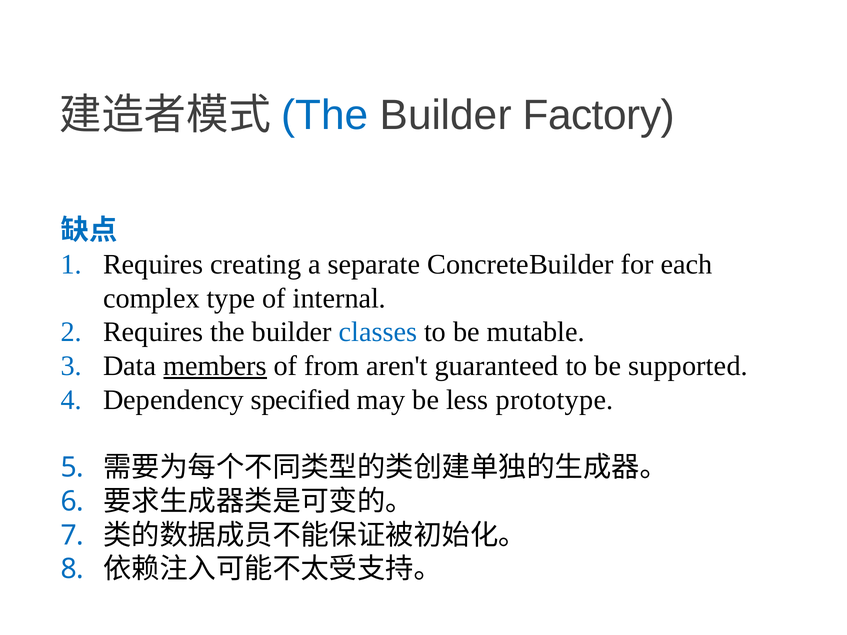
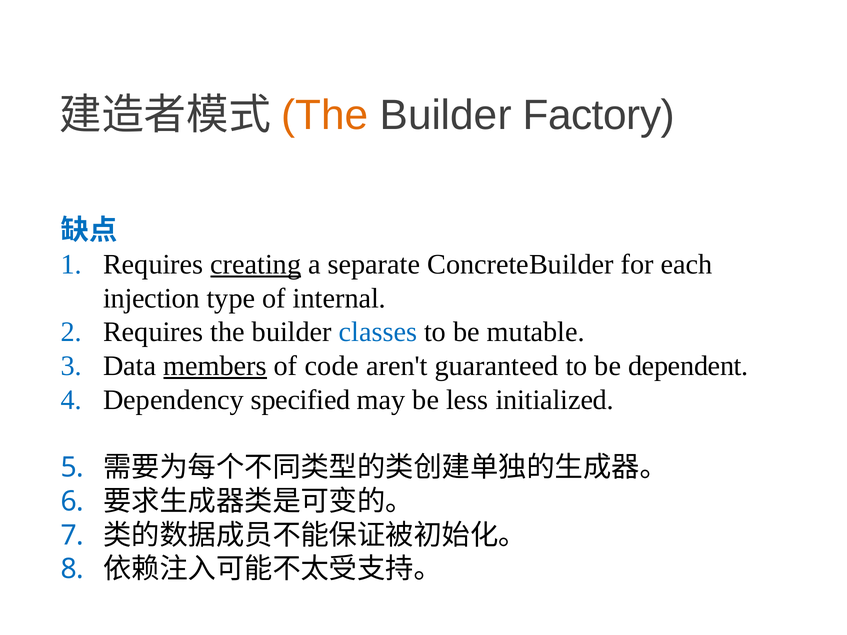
The at (325, 115) colour: blue -> orange
creating underline: none -> present
complex: complex -> injection
from: from -> code
supported: supported -> dependent
prototype: prototype -> initialized
